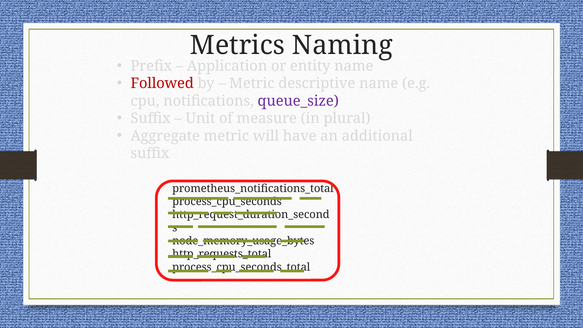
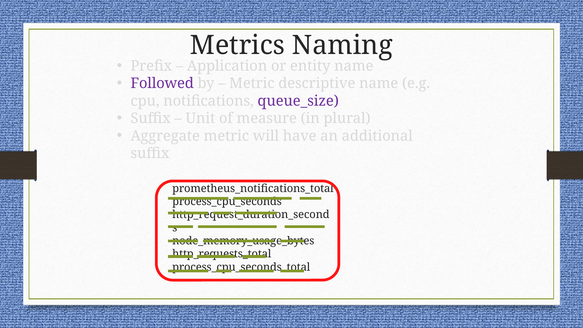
Followed colour: red -> purple
